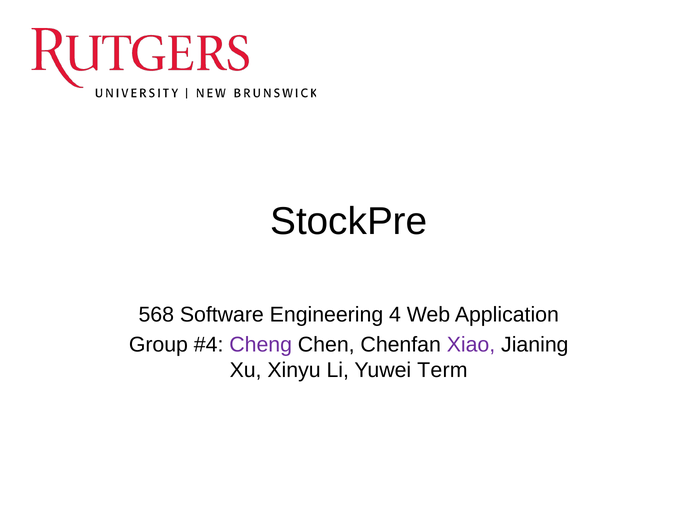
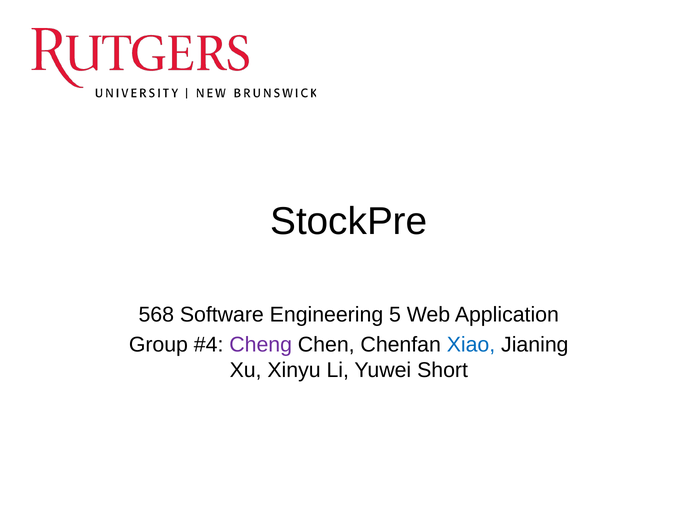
4: 4 -> 5
Xiao colour: purple -> blue
Term: Term -> Short
